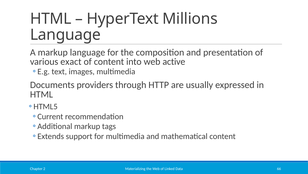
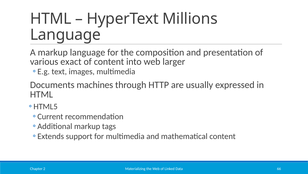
active: active -> larger
providers: providers -> machines
